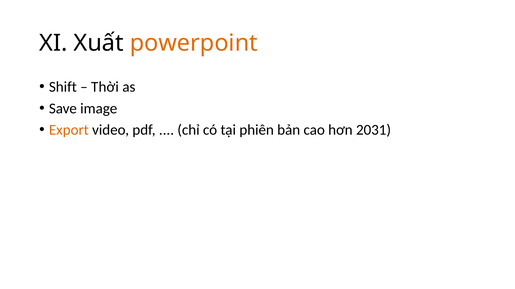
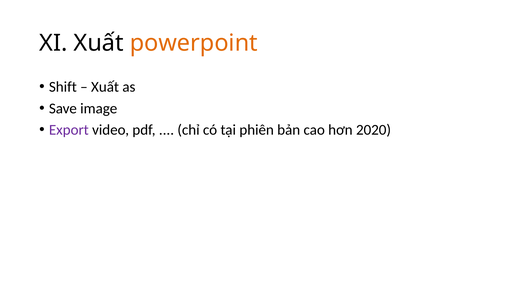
Thời at (105, 87): Thời -> Xuất
Export colour: orange -> purple
2031: 2031 -> 2020
